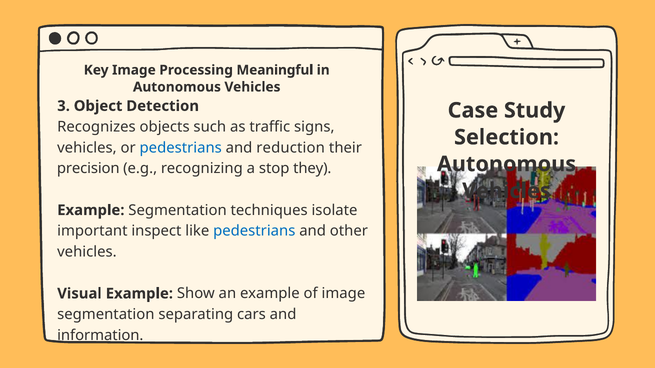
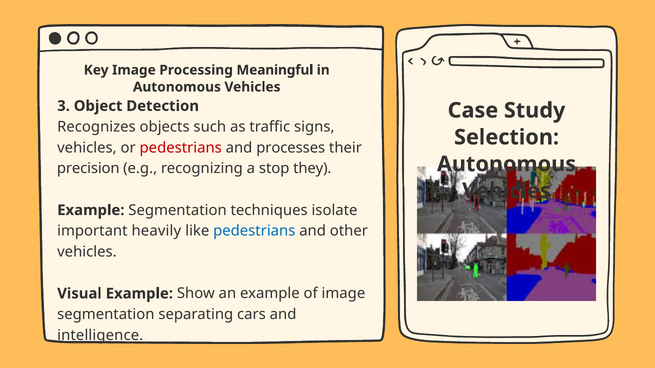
pedestrians at (181, 148) colour: blue -> red
reduction: reduction -> processes
inspect: inspect -> heavily
information: information -> intelligence
